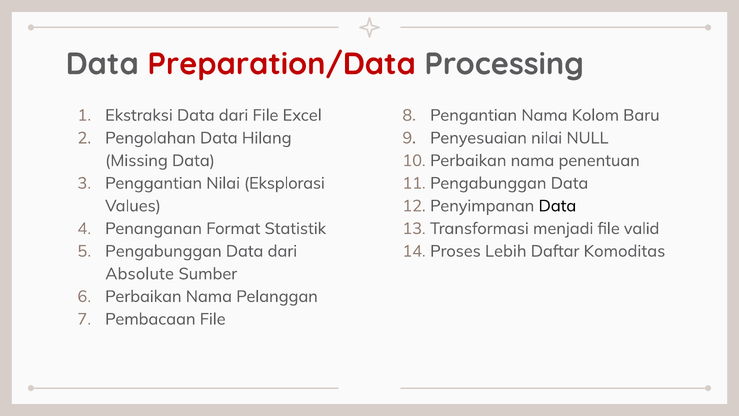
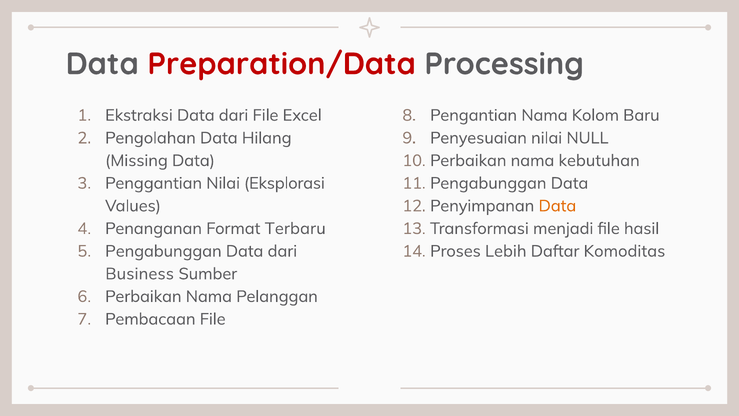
penentuan: penentuan -> kebutuhan
Data at (557, 206) colour: black -> orange
Statistik: Statistik -> Terbaru
valid: valid -> hasil
Absolute: Absolute -> Business
